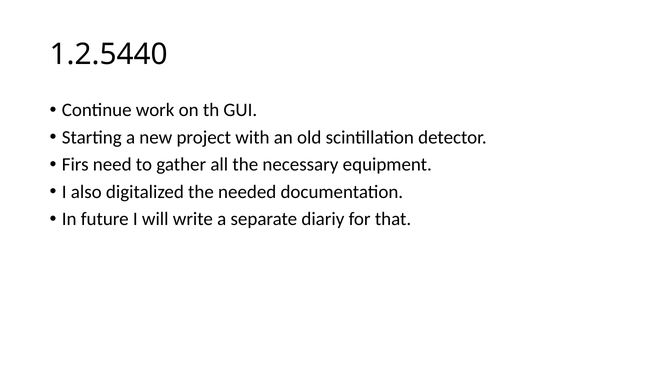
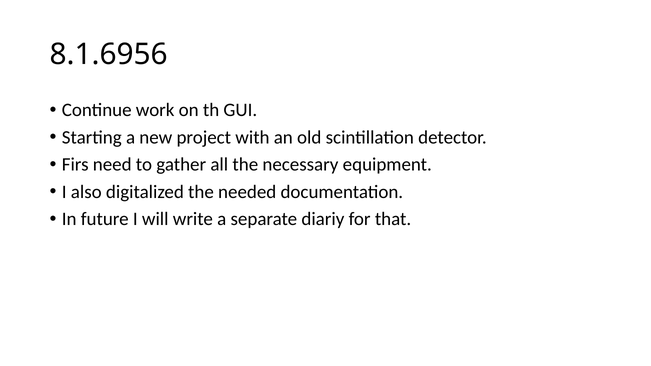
1.2.5440: 1.2.5440 -> 8.1.6956
